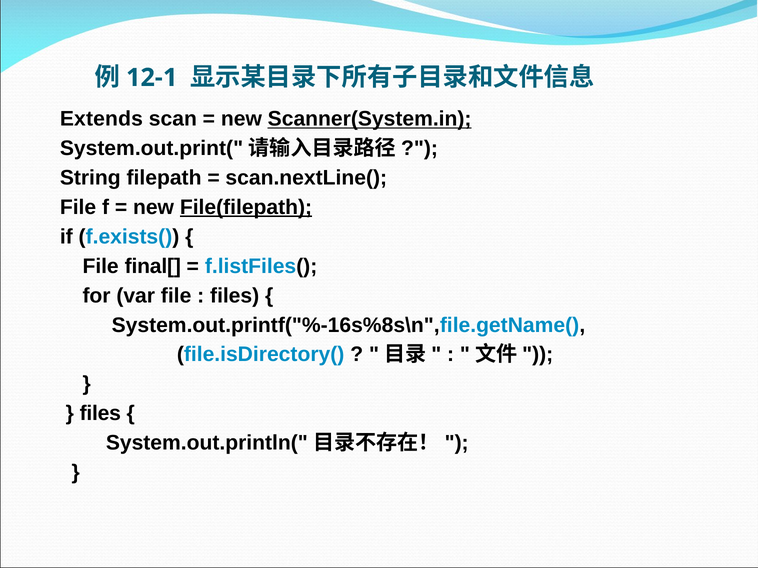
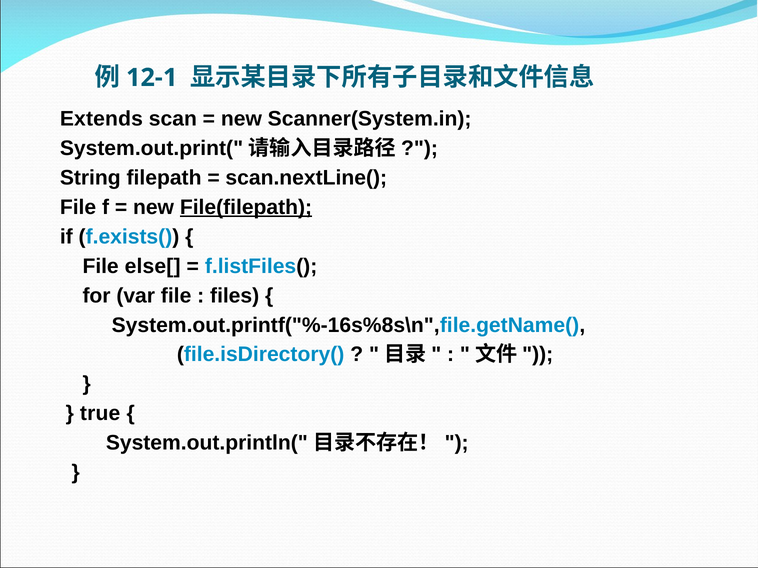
Scanner(System.in underline: present -> none
final[: final[ -> else[
files at (100, 414): files -> true
